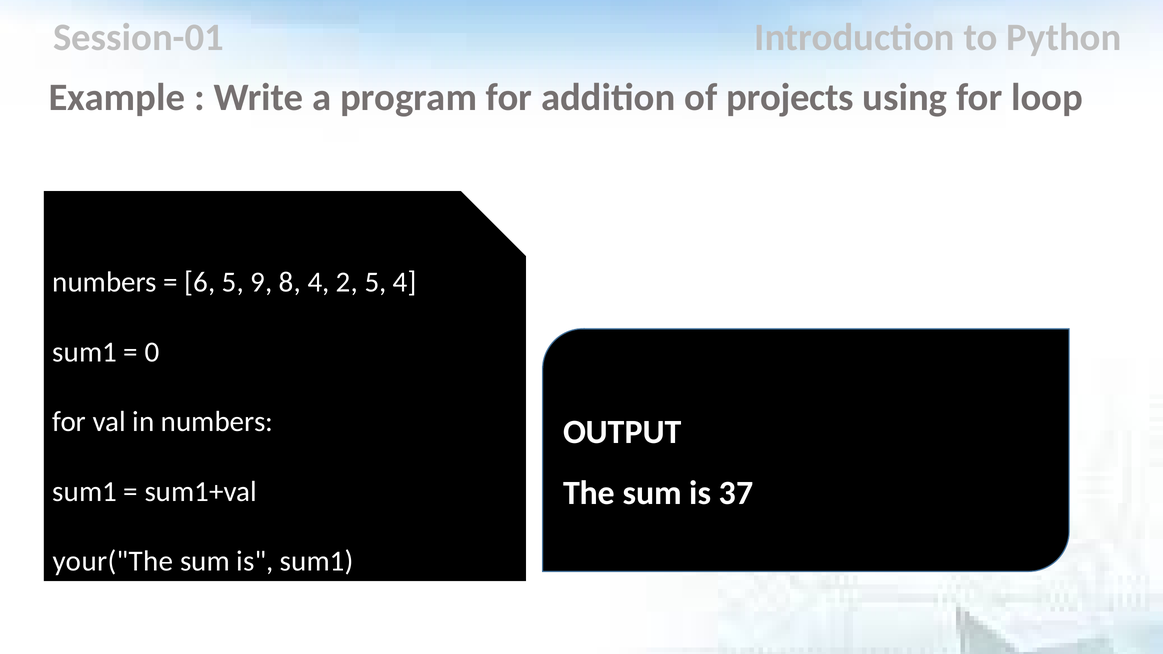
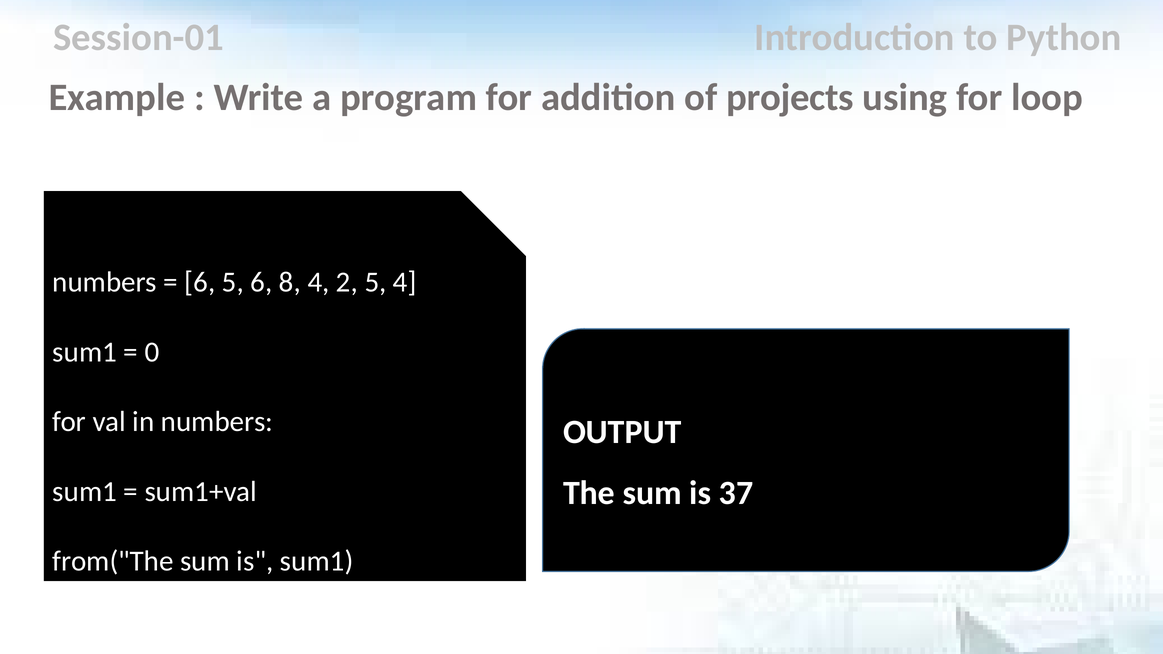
5 9: 9 -> 6
your("The: your("The -> from("The
